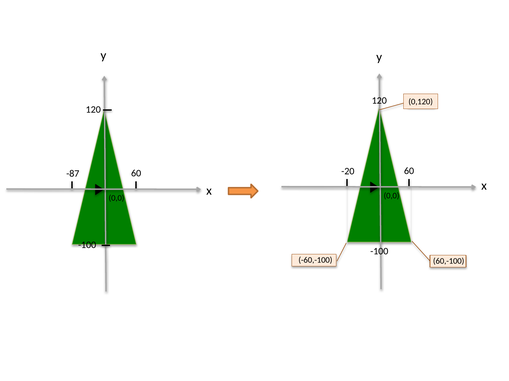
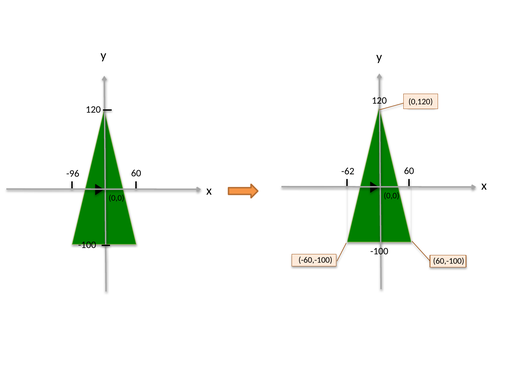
-20: -20 -> -62
-87: -87 -> -96
